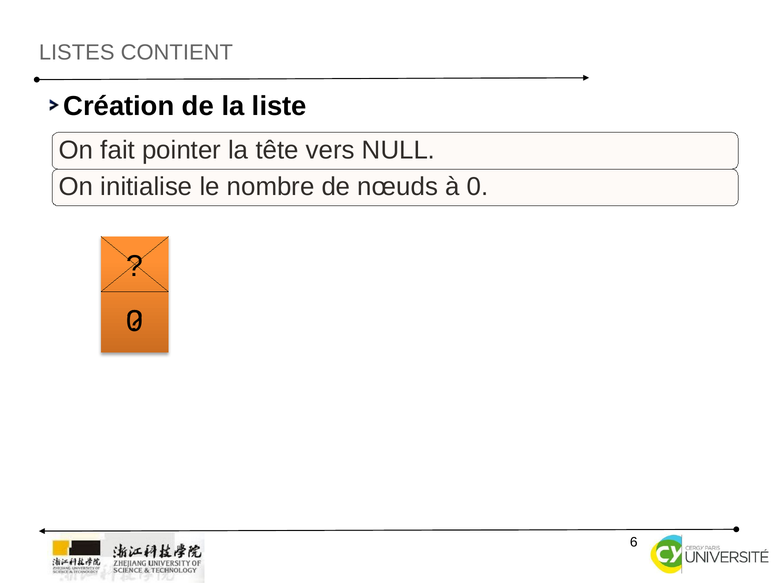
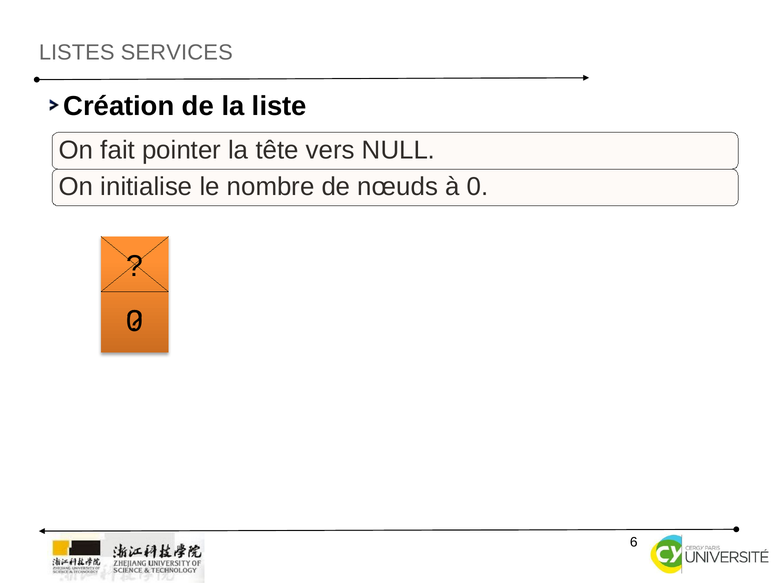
CONTIENT: CONTIENT -> SERVICES
